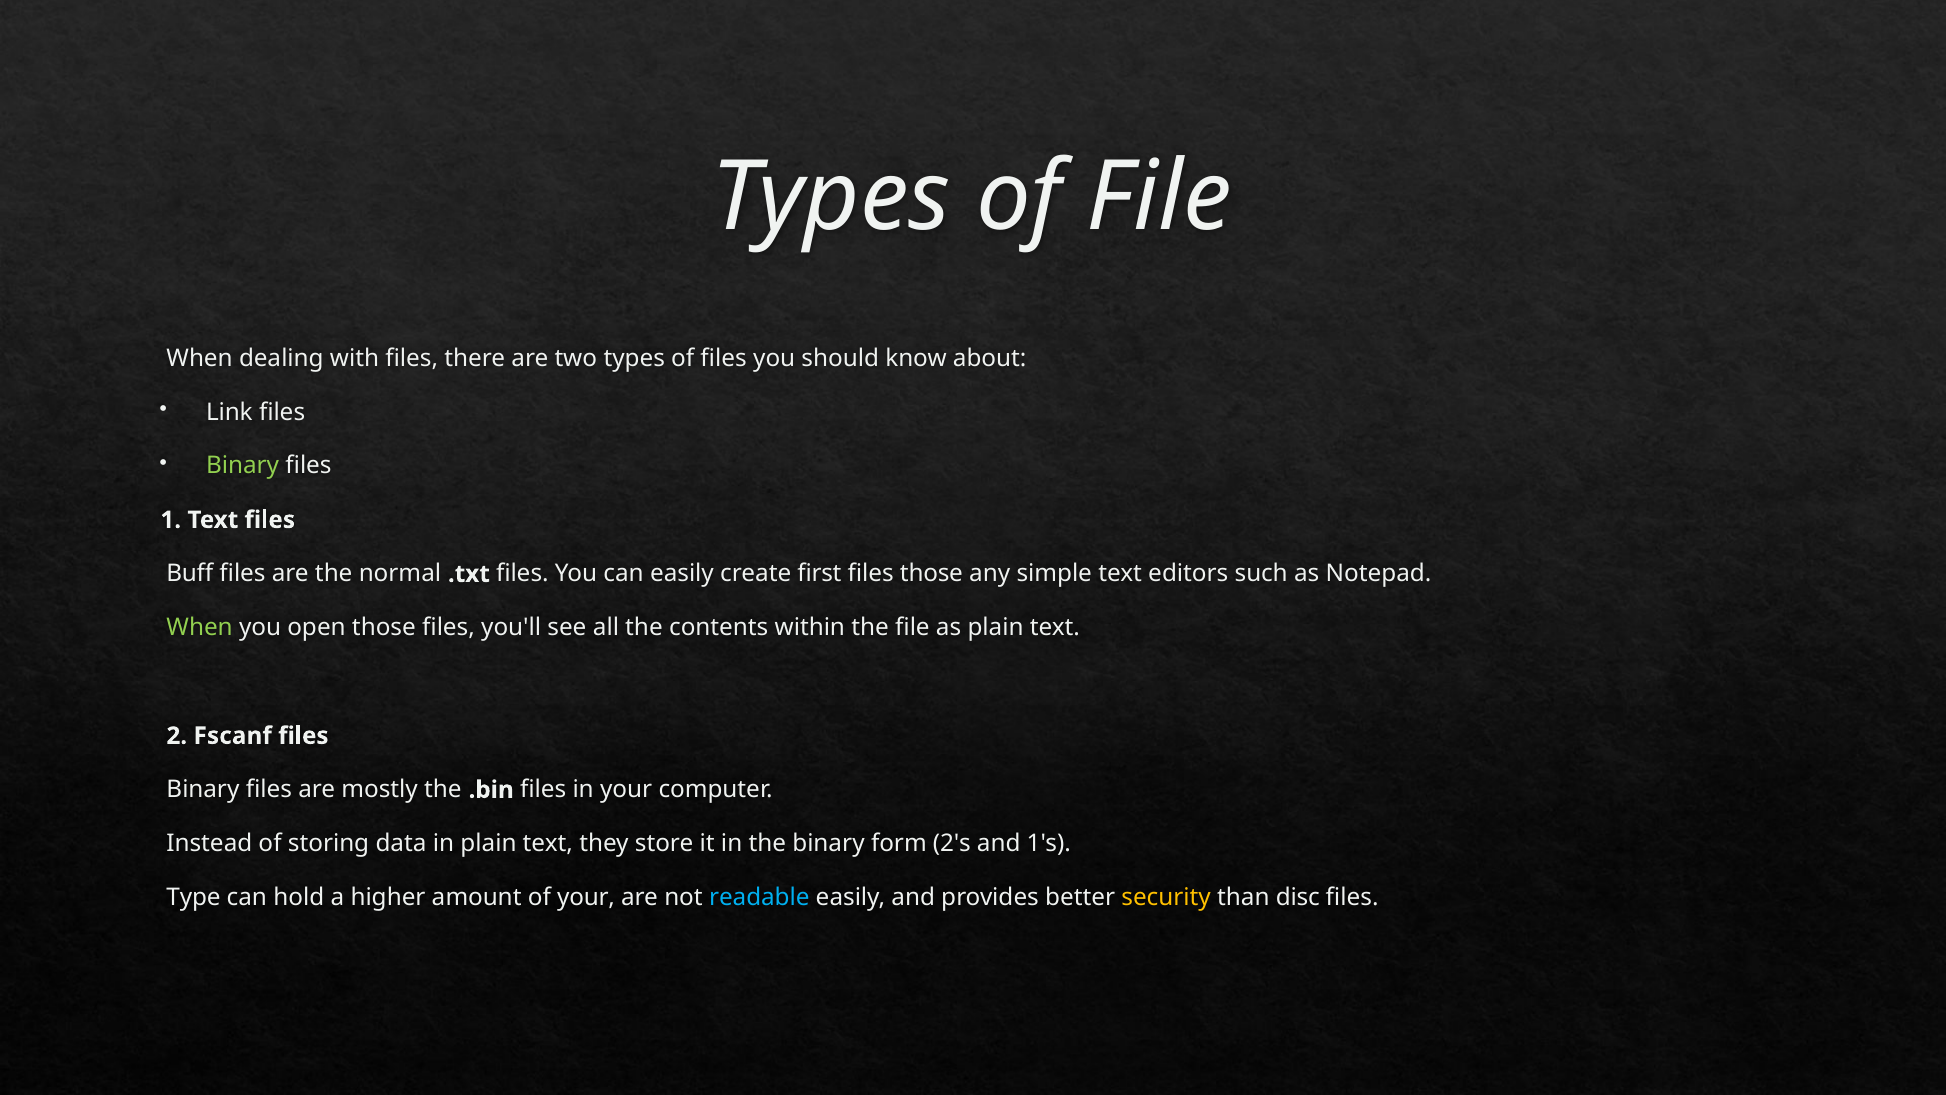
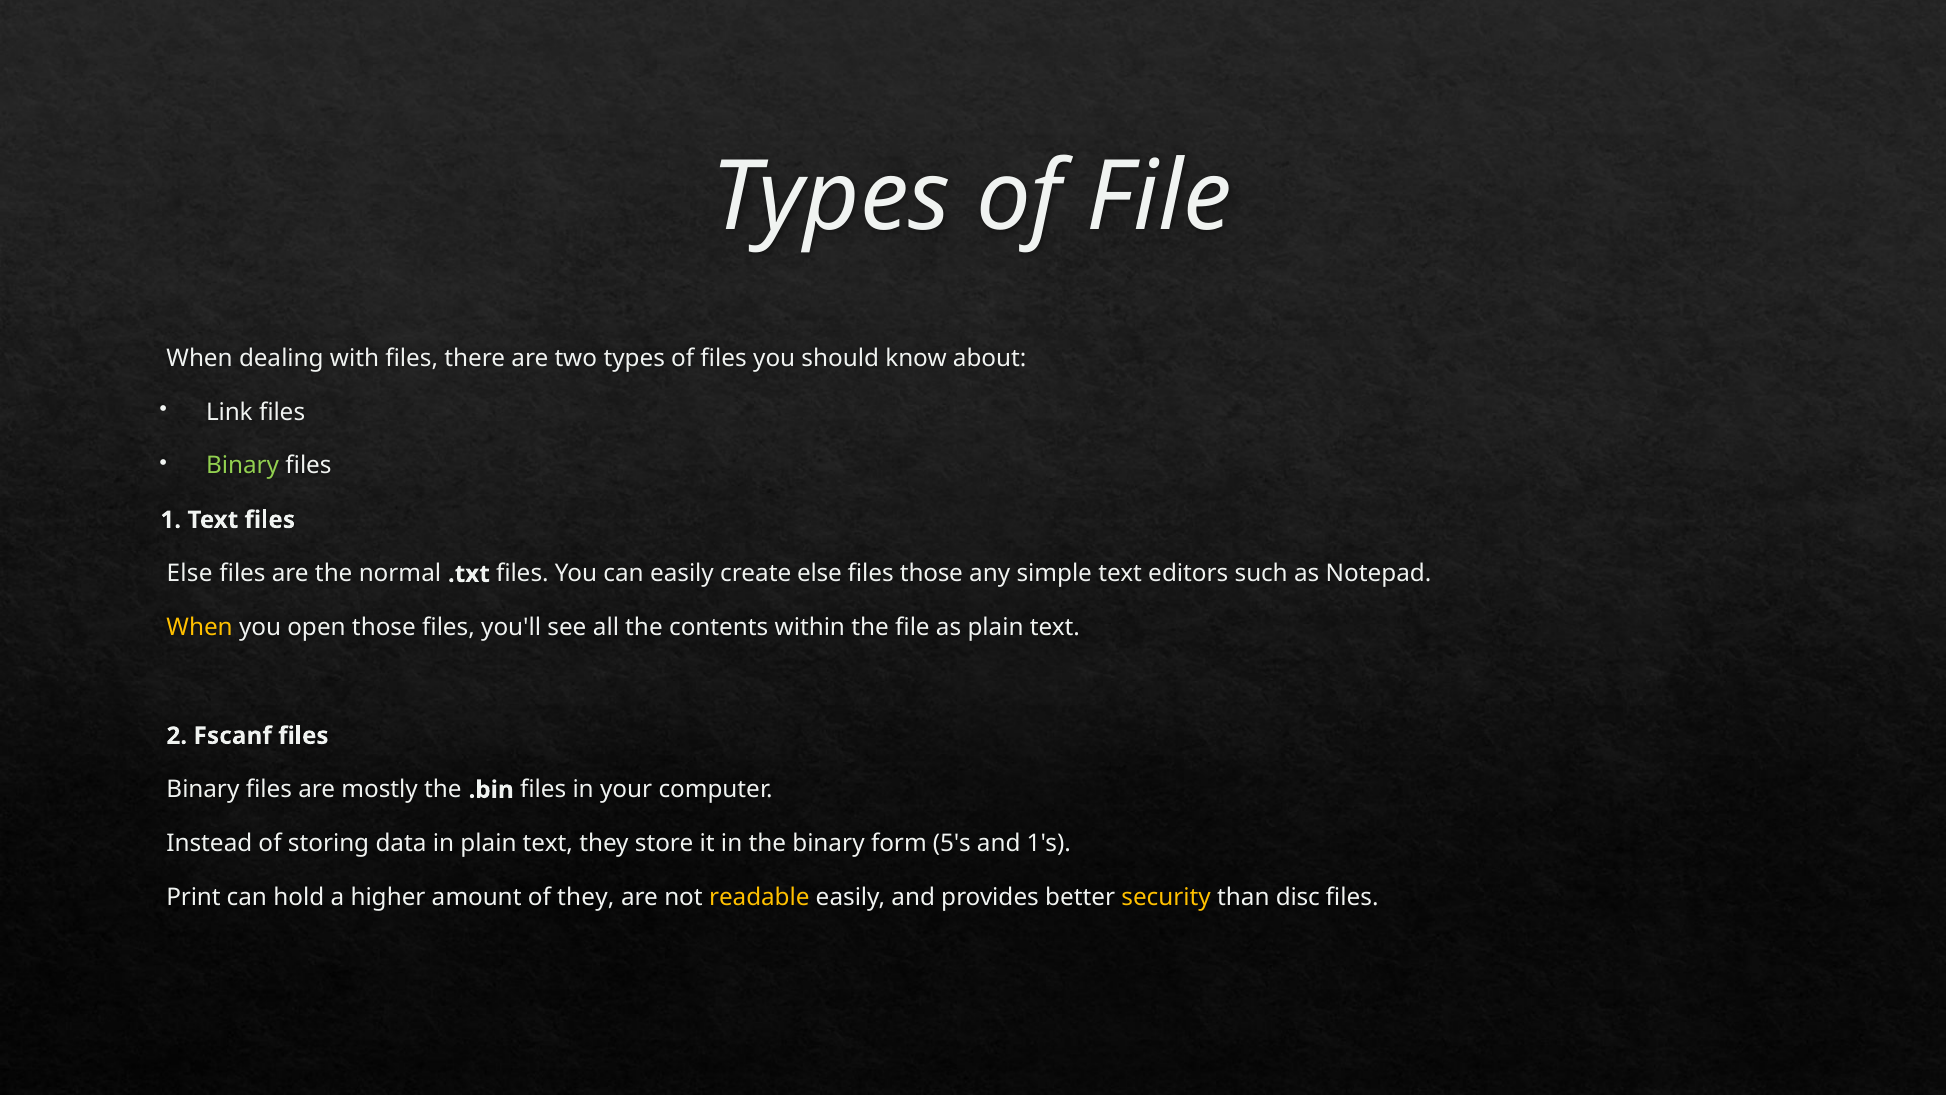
Buff at (190, 574): Buff -> Else
create first: first -> else
When at (200, 628) colour: light green -> yellow
2's: 2's -> 5's
Type: Type -> Print
of your: your -> they
readable colour: light blue -> yellow
